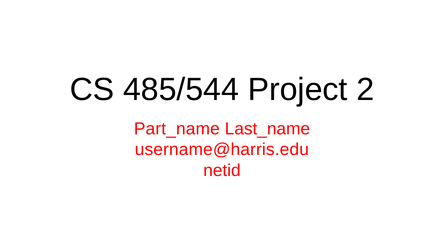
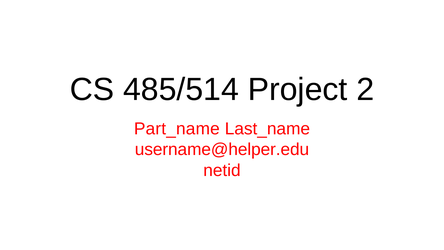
485/544: 485/544 -> 485/514
username@harris.edu: username@harris.edu -> username@helper.edu
